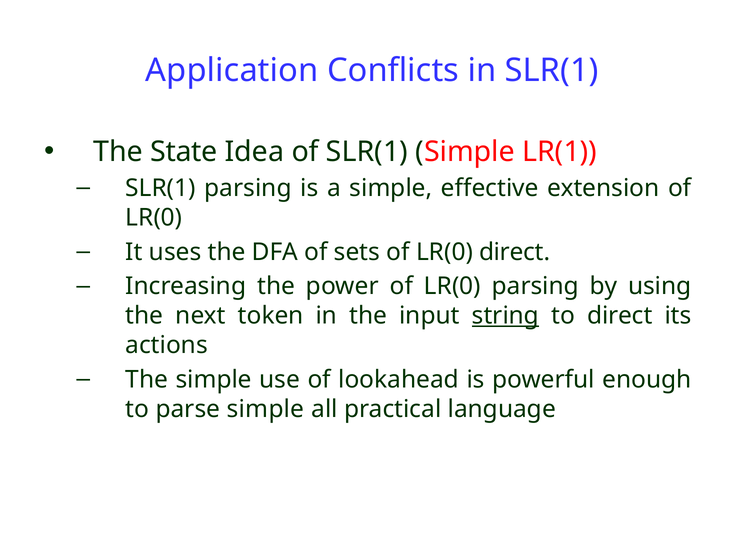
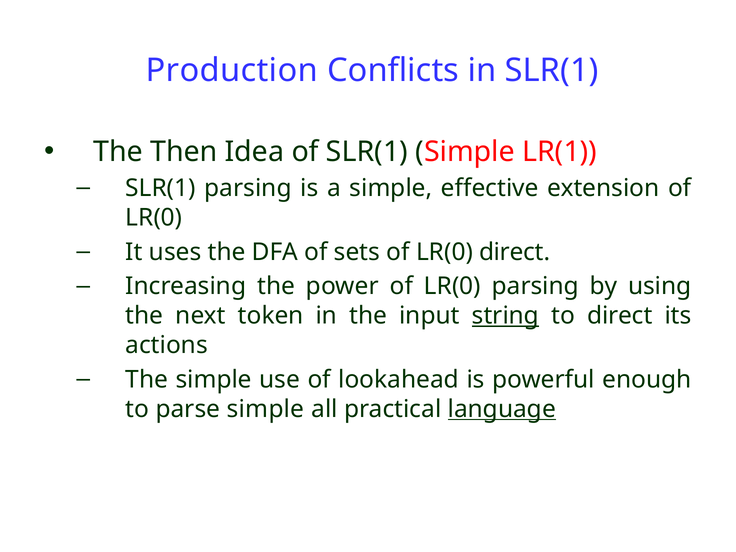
Application: Application -> Production
State: State -> Then
language underline: none -> present
